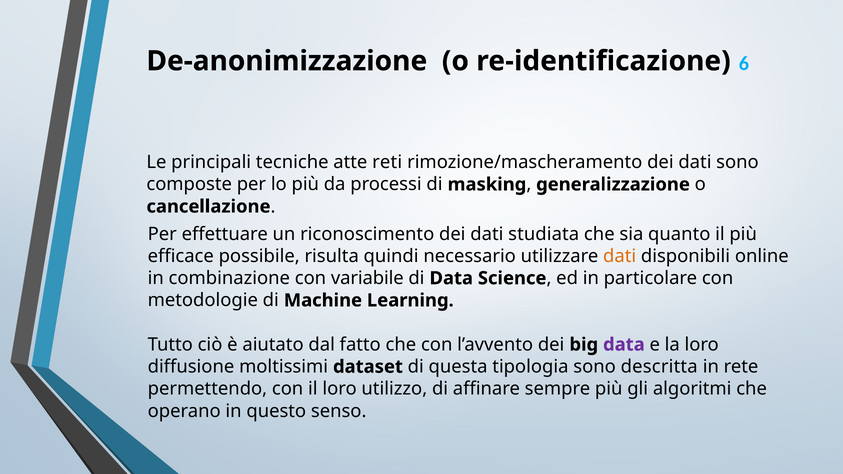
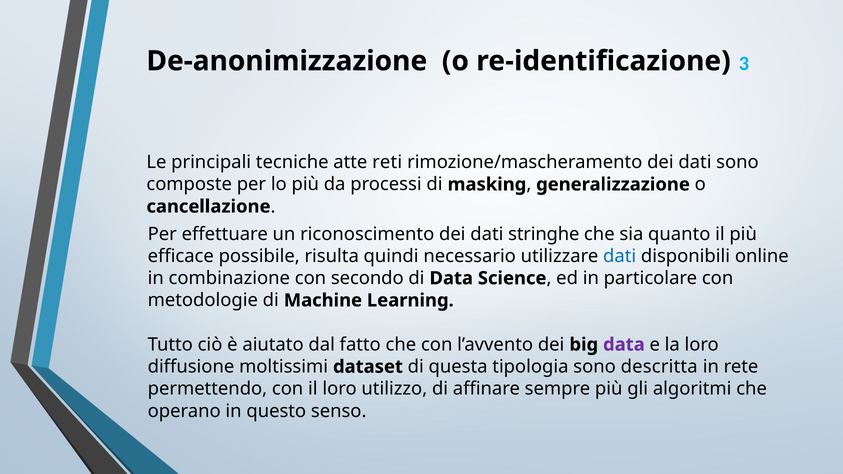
6: 6 -> 3
studiata: studiata -> stringhe
dati at (620, 256) colour: orange -> blue
variabile: variabile -> secondo
